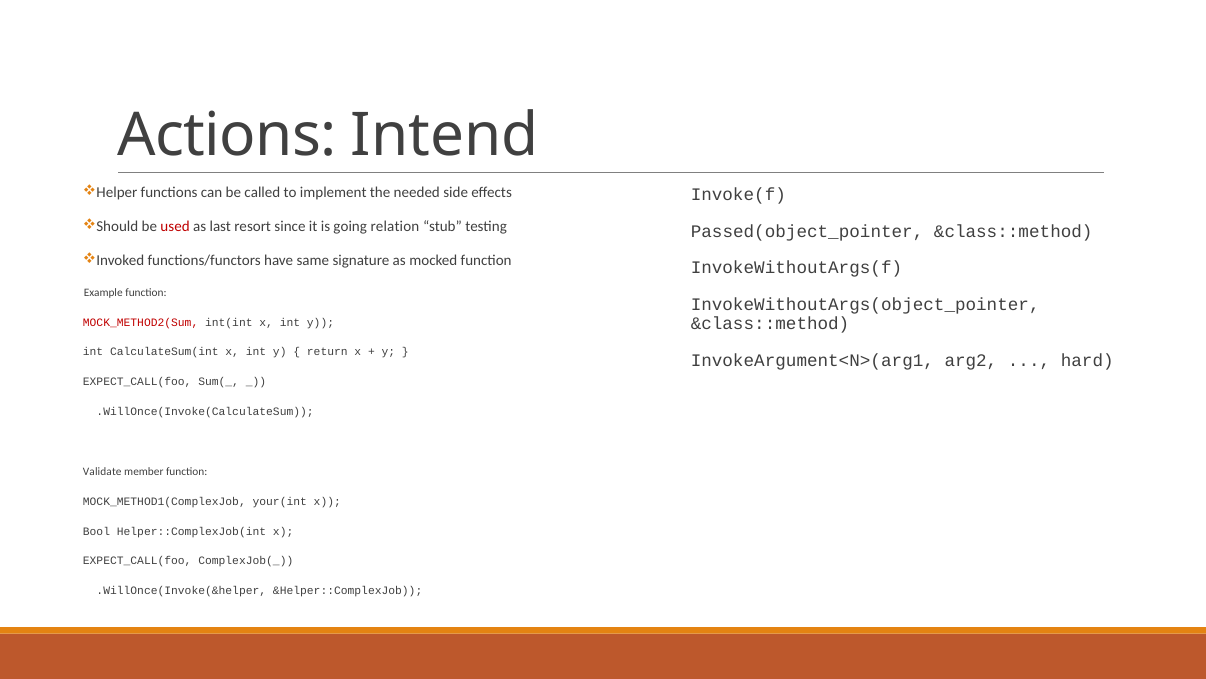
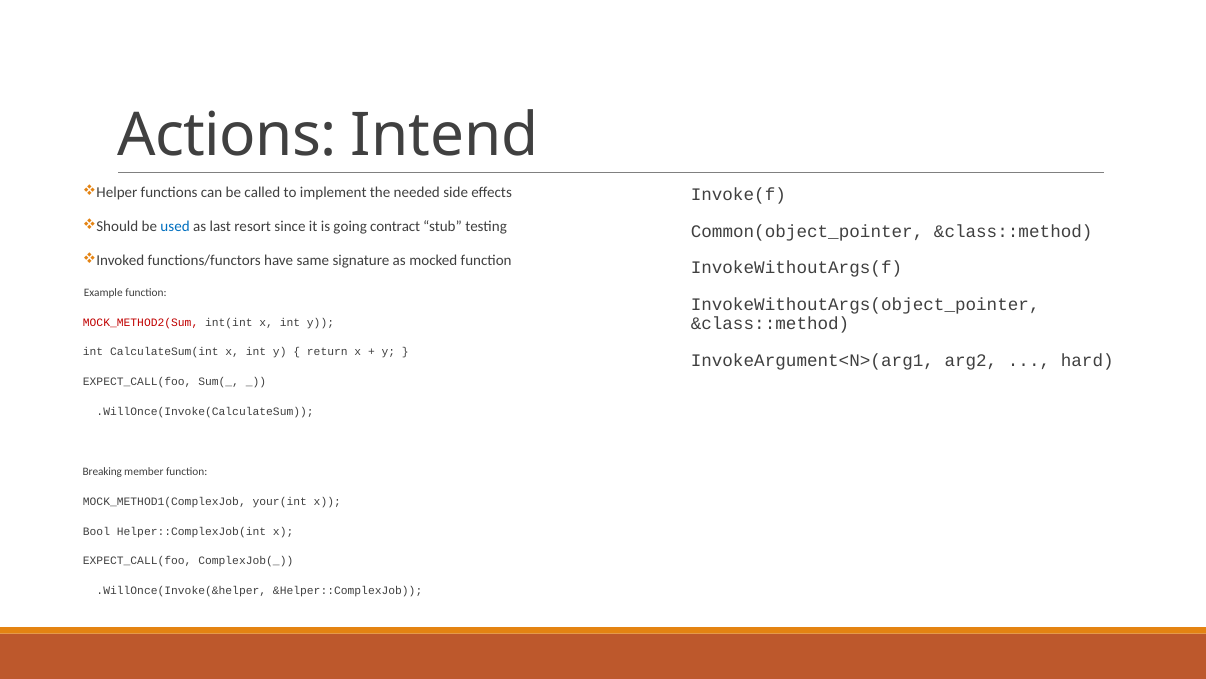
used colour: red -> blue
relation: relation -> contract
Passed(object_pointer: Passed(object_pointer -> Common(object_pointer
Validate: Validate -> Breaking
